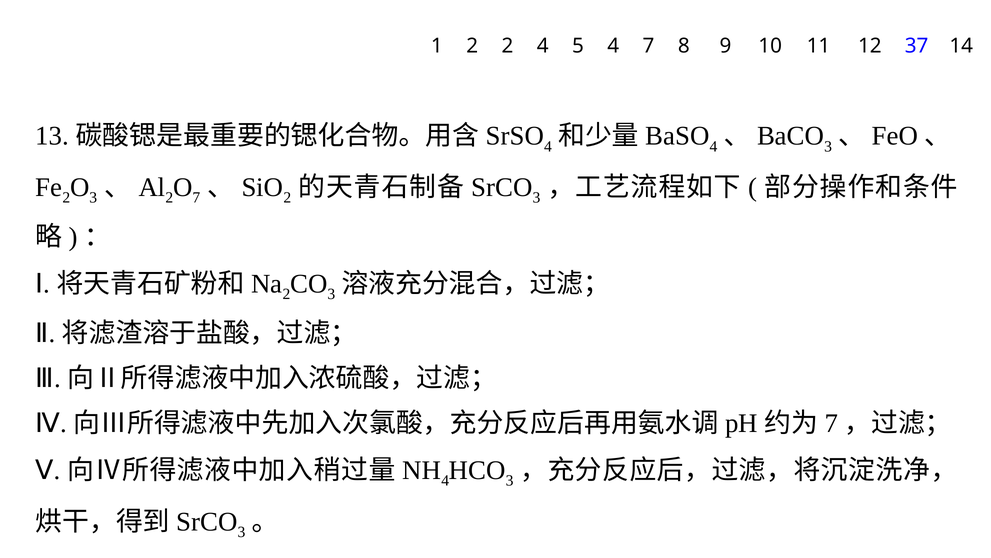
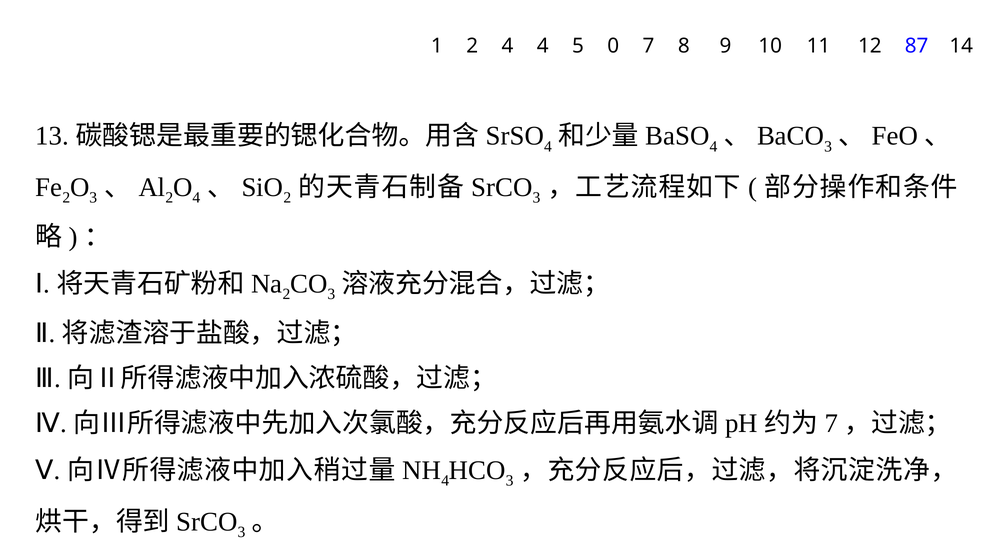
2 2: 2 -> 4
5 4: 4 -> 0
37: 37 -> 87
7 at (196, 198): 7 -> 4
